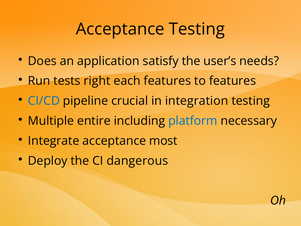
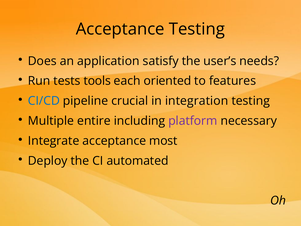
right: right -> tools
each features: features -> oriented
platform colour: blue -> purple
dangerous: dangerous -> automated
